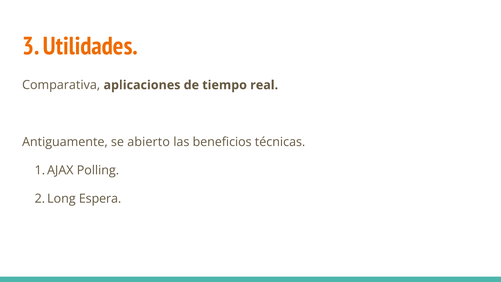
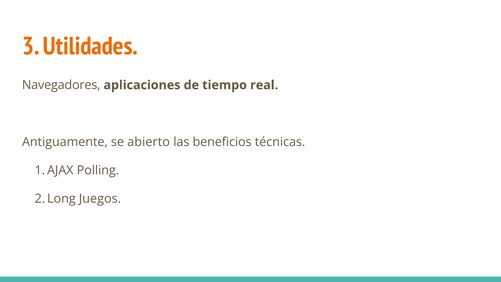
Comparativa: Comparativa -> Navegadores
Espera: Espera -> Juegos
